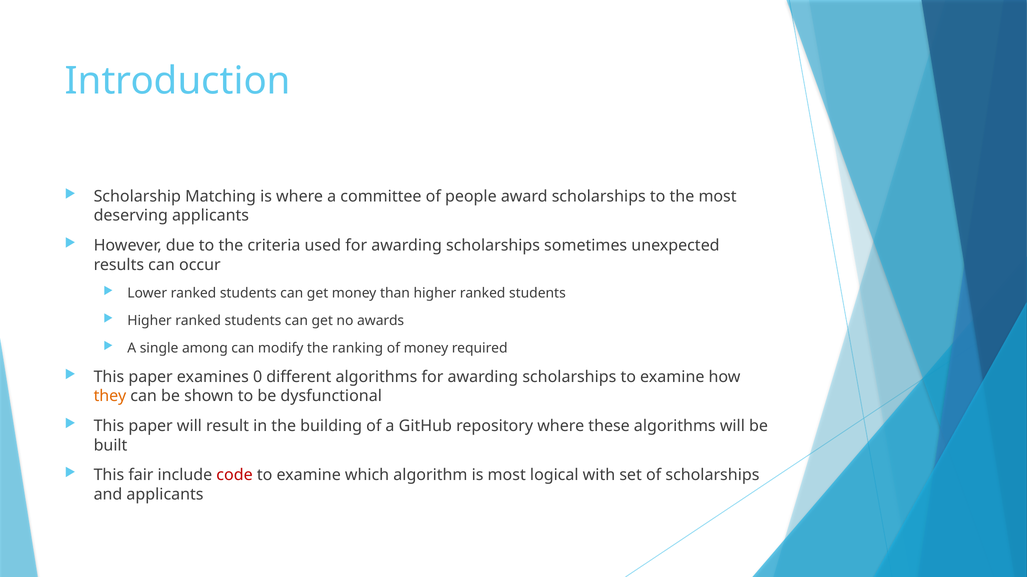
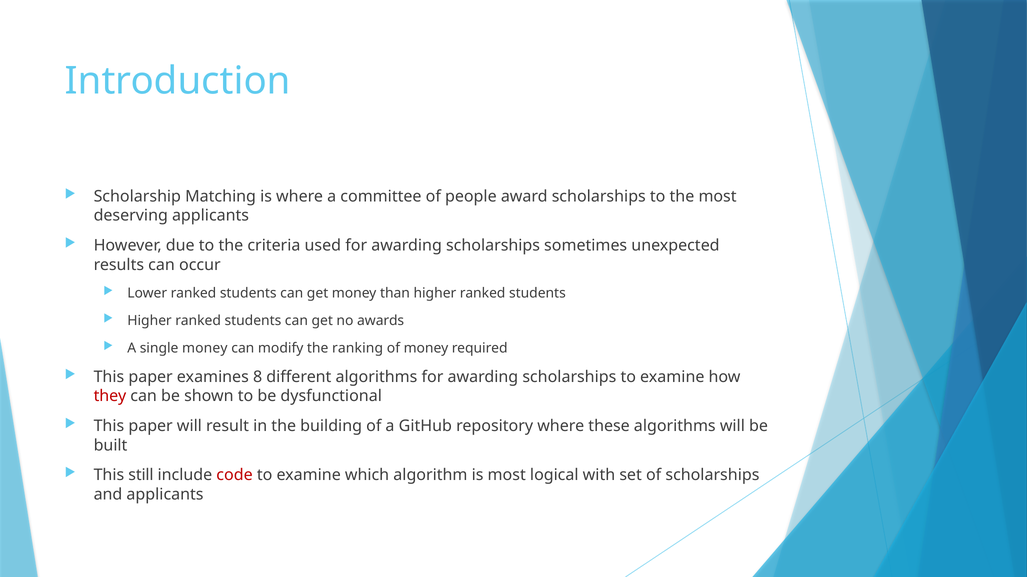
single among: among -> money
0: 0 -> 8
they colour: orange -> red
fair: fair -> still
